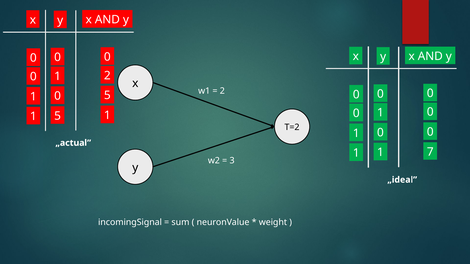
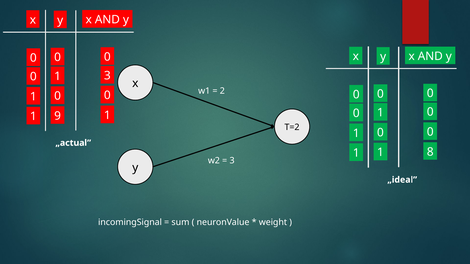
1 2: 2 -> 3
5 at (107, 96): 5 -> 0
1 5: 5 -> 9
7: 7 -> 8
